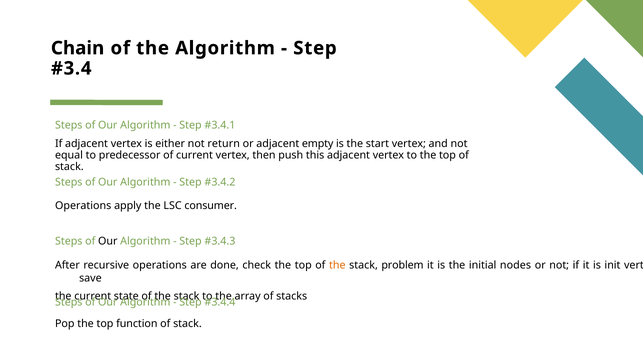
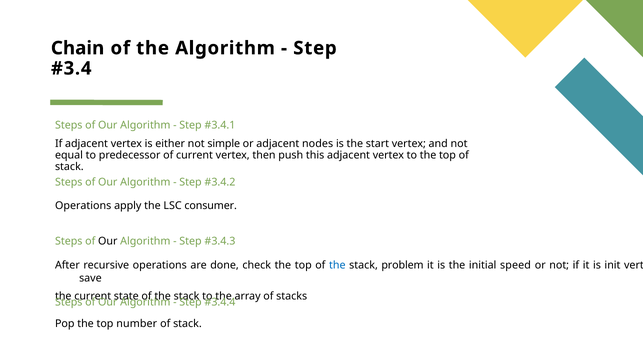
return: return -> simple
empty: empty -> nodes
the at (337, 265) colour: orange -> blue
nodes: nodes -> speed
function: function -> number
